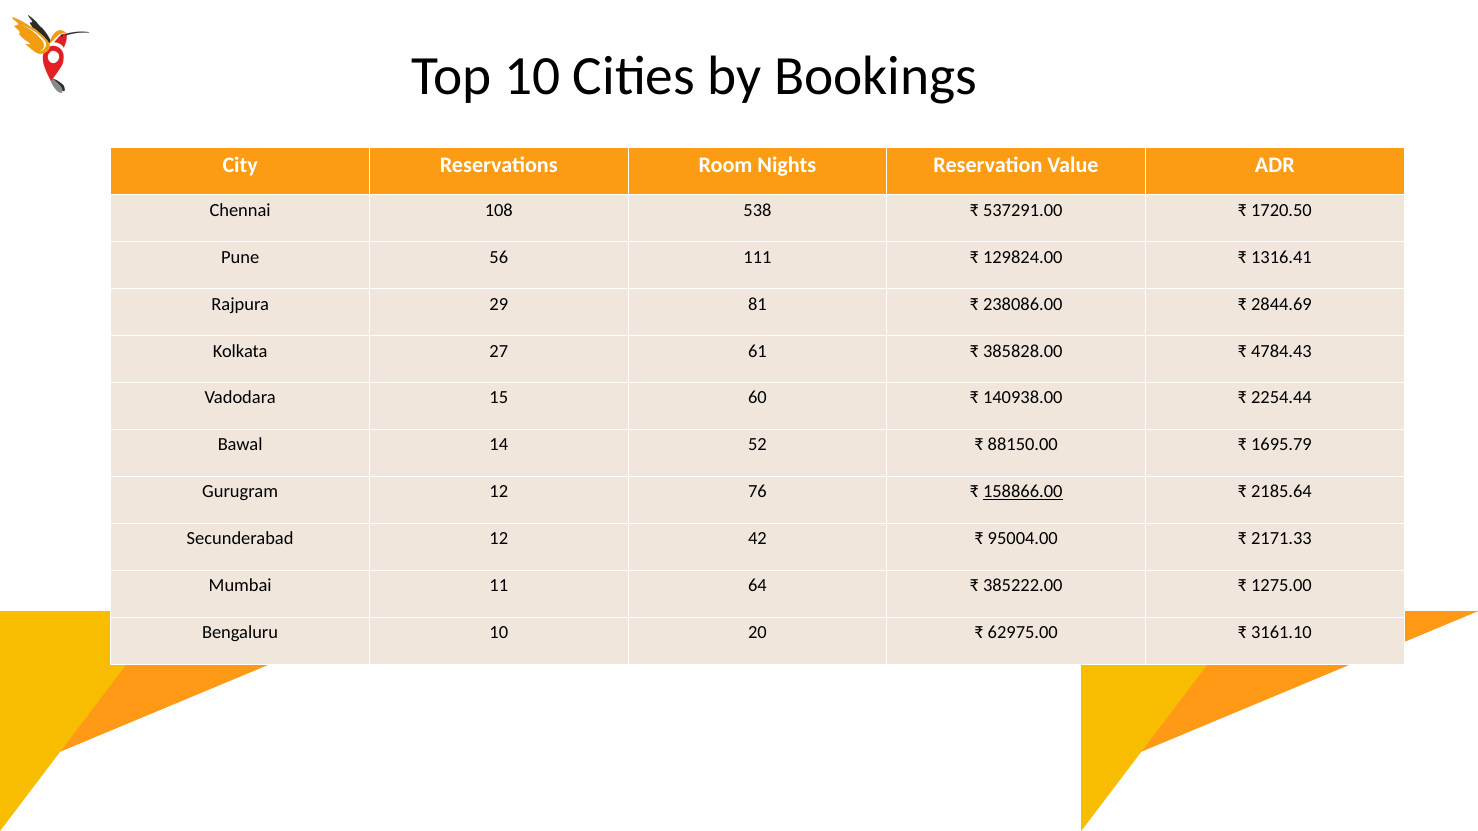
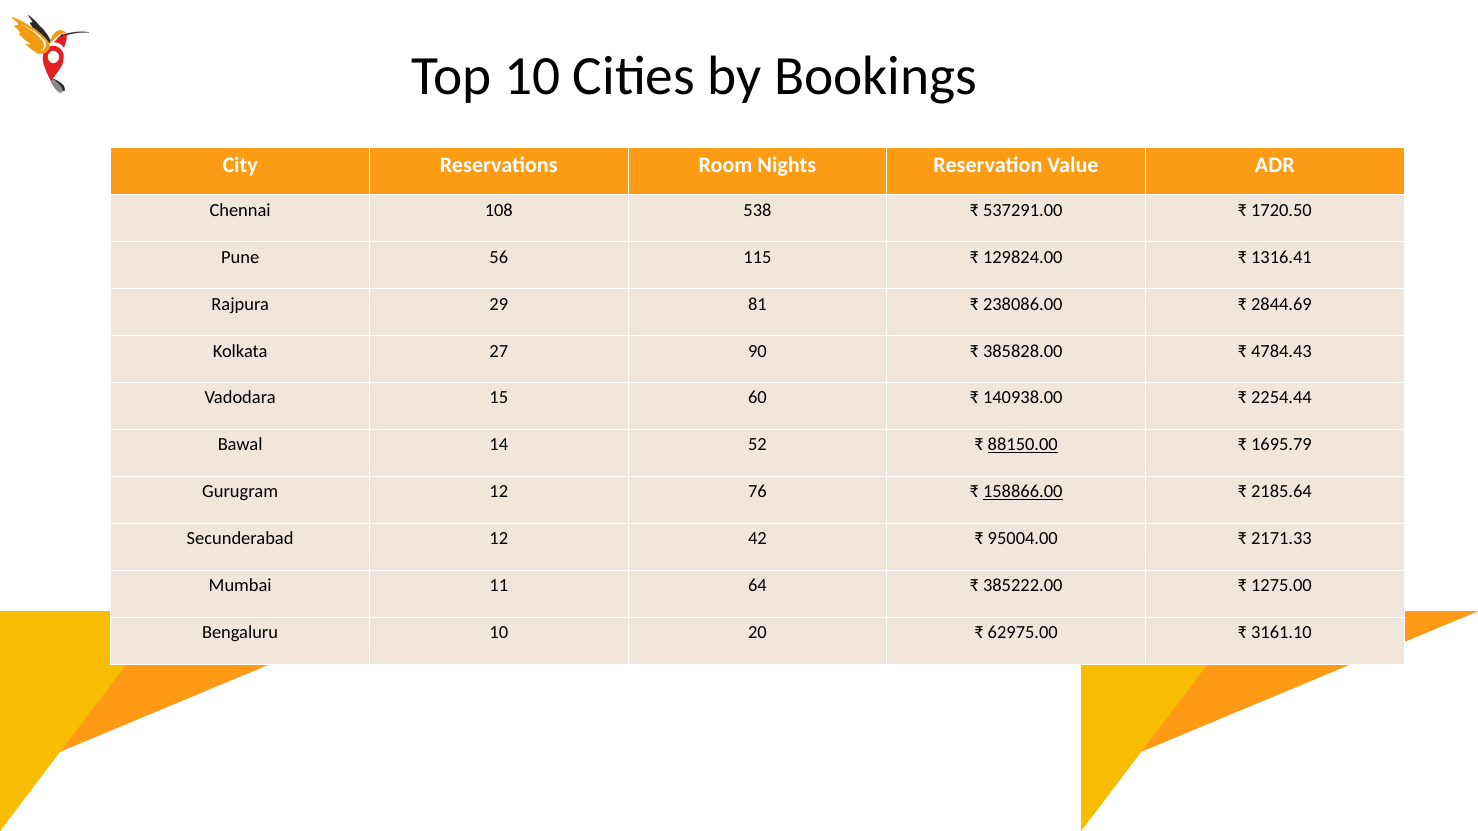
111: 111 -> 115
61: 61 -> 90
88150.00 underline: none -> present
